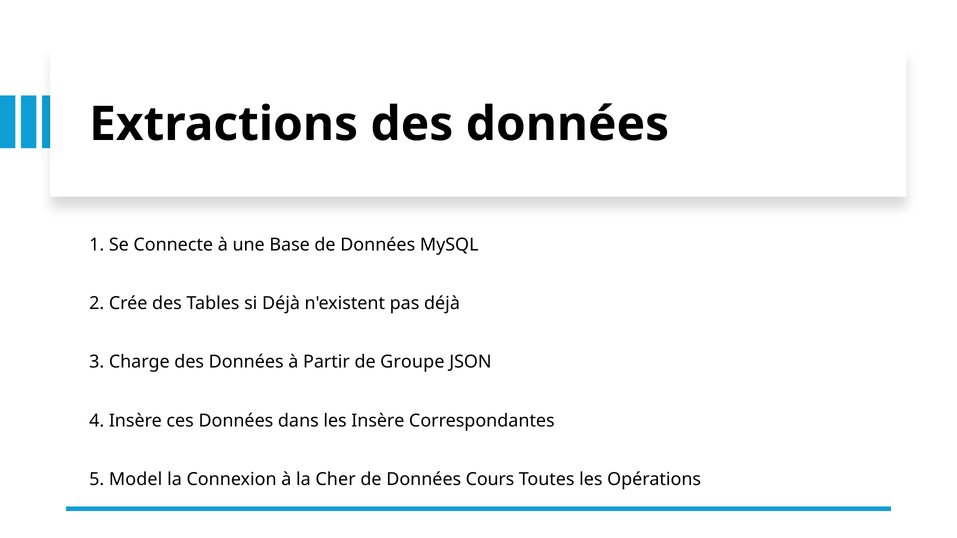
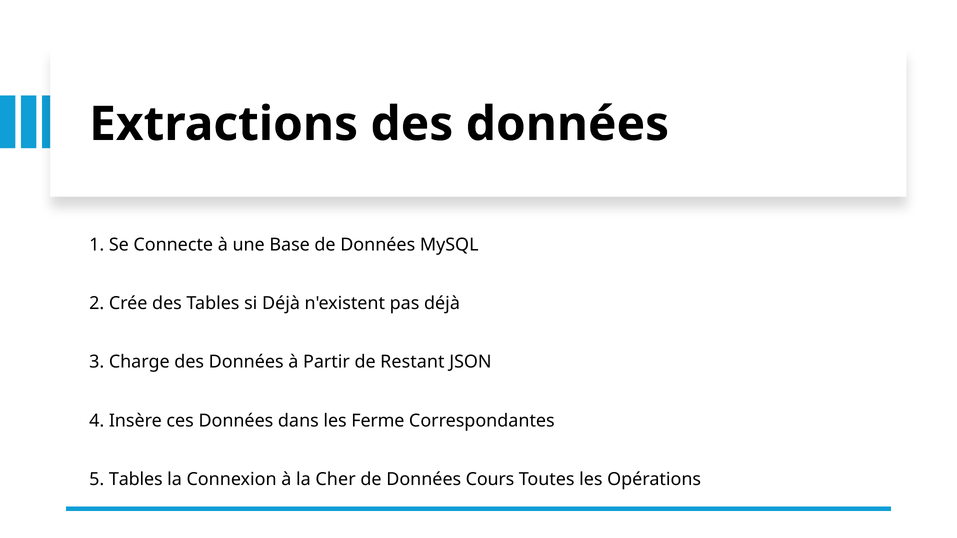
Groupe: Groupe -> Restant
les Insère: Insère -> Ferme
5 Model: Model -> Tables
